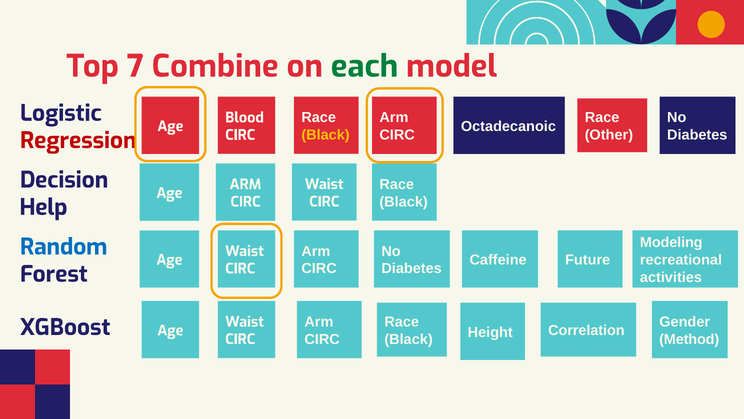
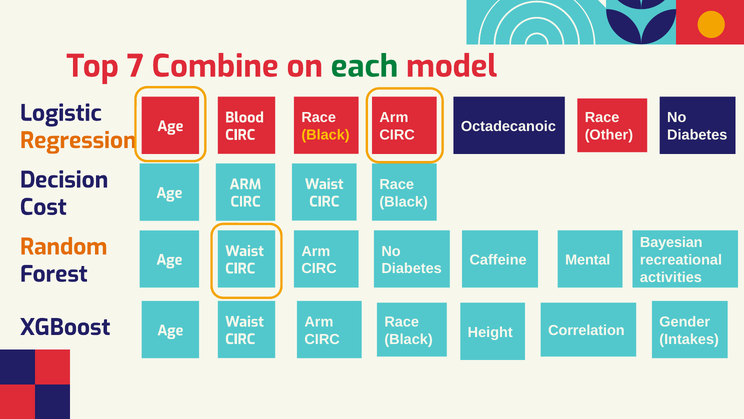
Regression colour: red -> orange
Help: Help -> Cost
Modeling: Modeling -> Bayesian
Random colour: blue -> orange
Future: Future -> Mental
Method: Method -> Intakes
